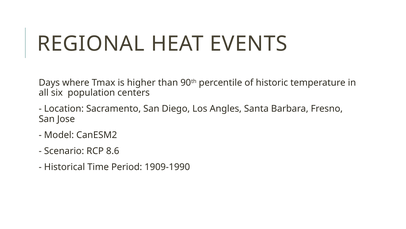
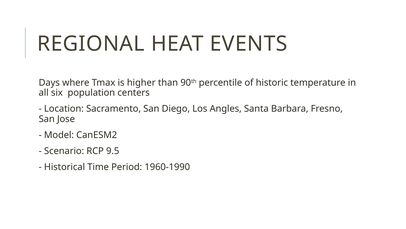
8.6: 8.6 -> 9.5
1909-1990: 1909-1990 -> 1960-1990
